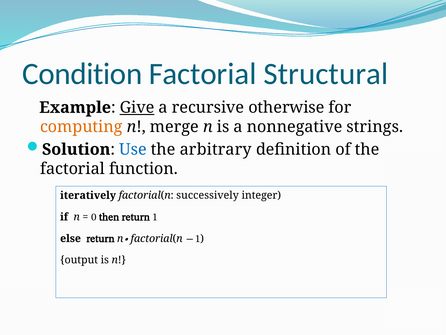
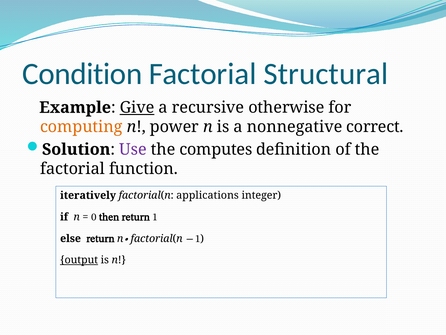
merge: merge -> power
strings: strings -> correct
Use colour: blue -> purple
arbitrary: arbitrary -> computes
successively: successively -> applications
output underline: none -> present
